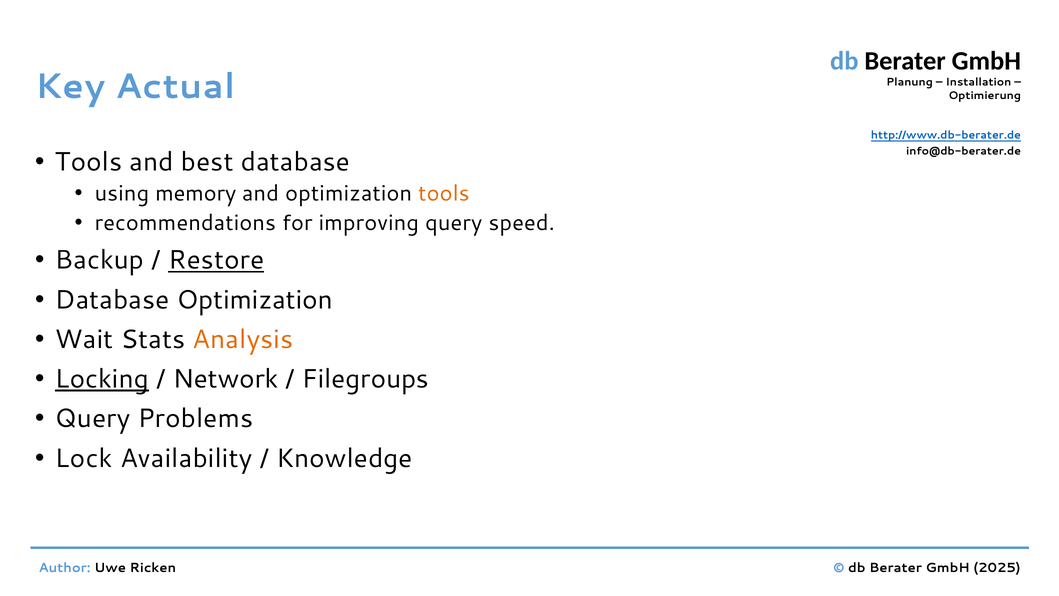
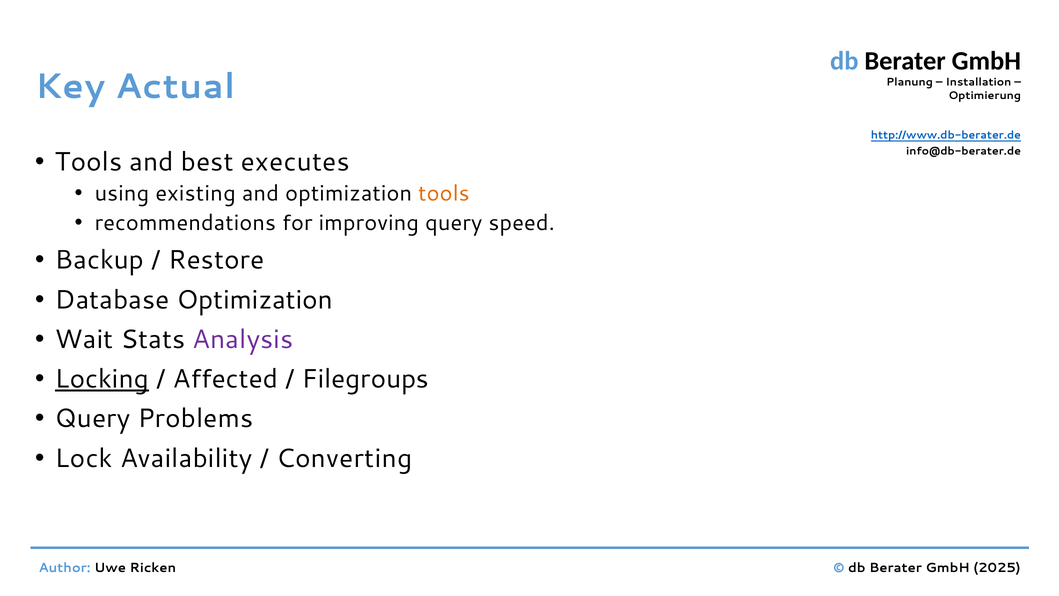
best database: database -> executes
memory: memory -> existing
Restore underline: present -> none
Analysis colour: orange -> purple
Network: Network -> Affected
Knowledge: Knowledge -> Converting
